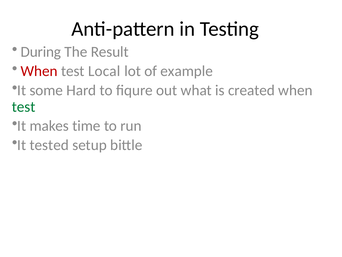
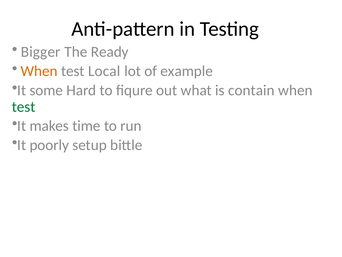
During: During -> Bigger
Result: Result -> Ready
When at (39, 71) colour: red -> orange
created: created -> contain
tested: tested -> poorly
